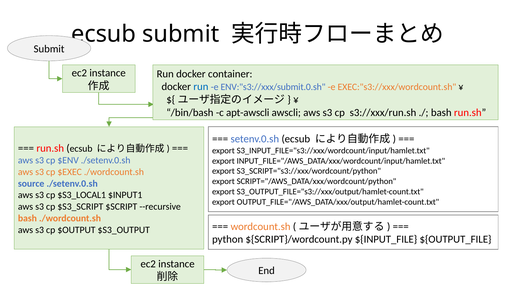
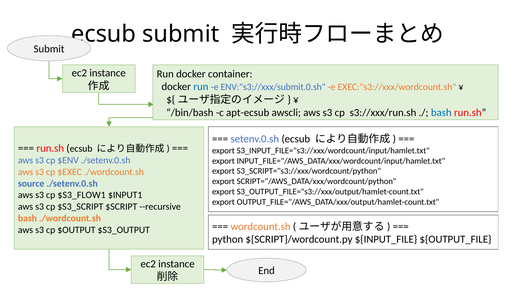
apt-awscli: apt-awscli -> apt-ecsub
bash at (441, 112) colour: black -> blue
$S3_LOCAL1: $S3_LOCAL1 -> $S3_FLOW1
